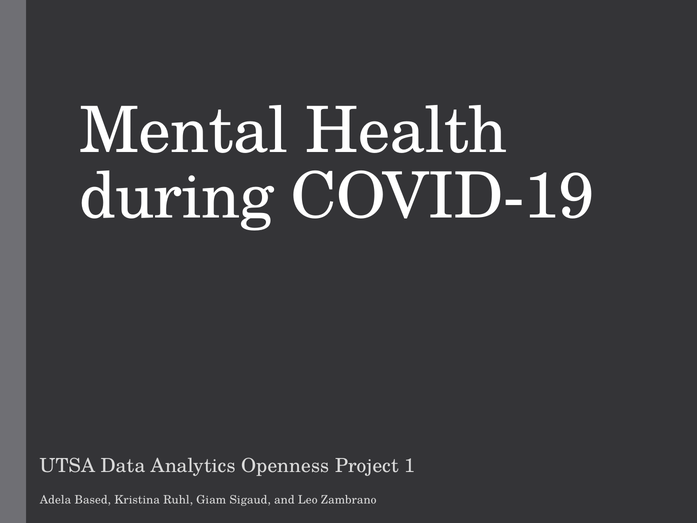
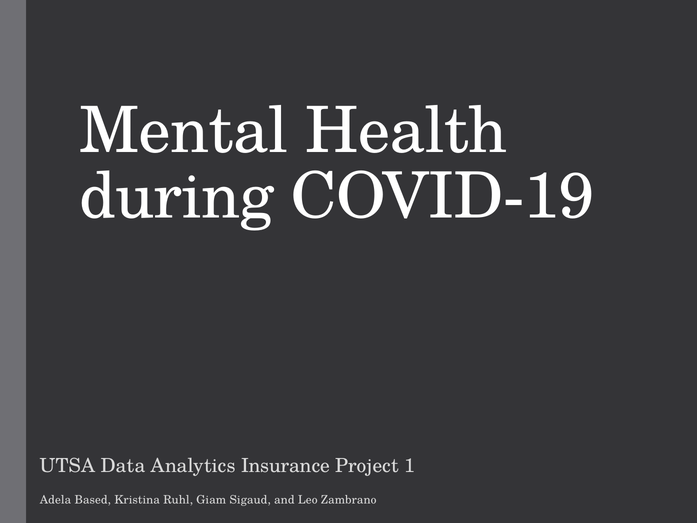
Openness: Openness -> Insurance
